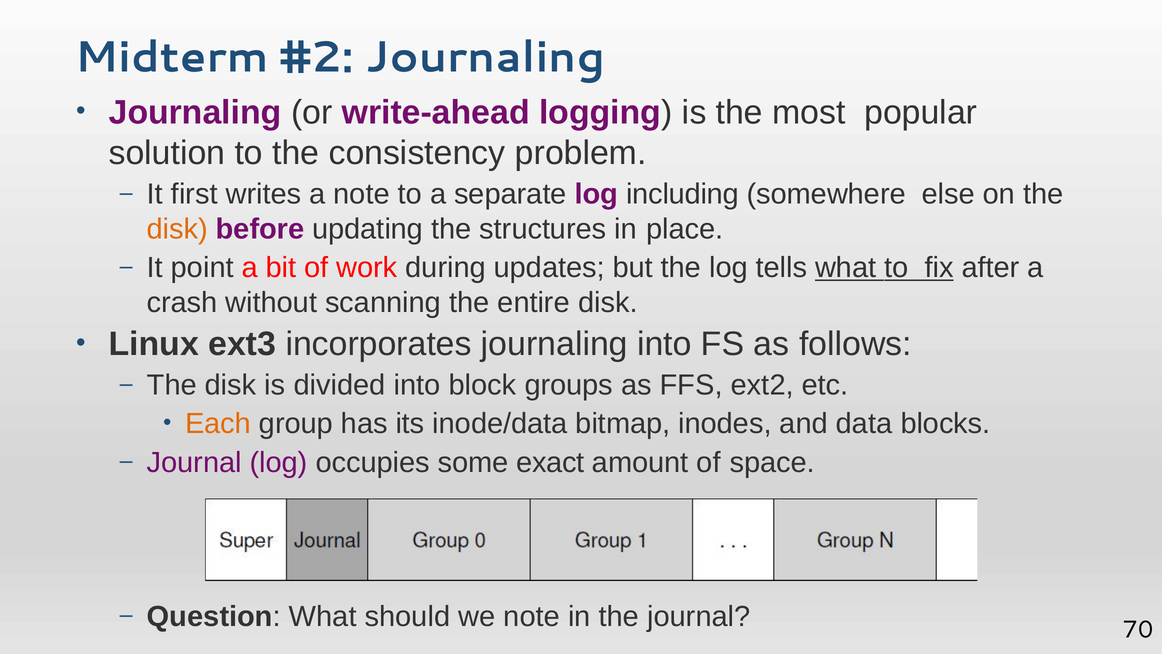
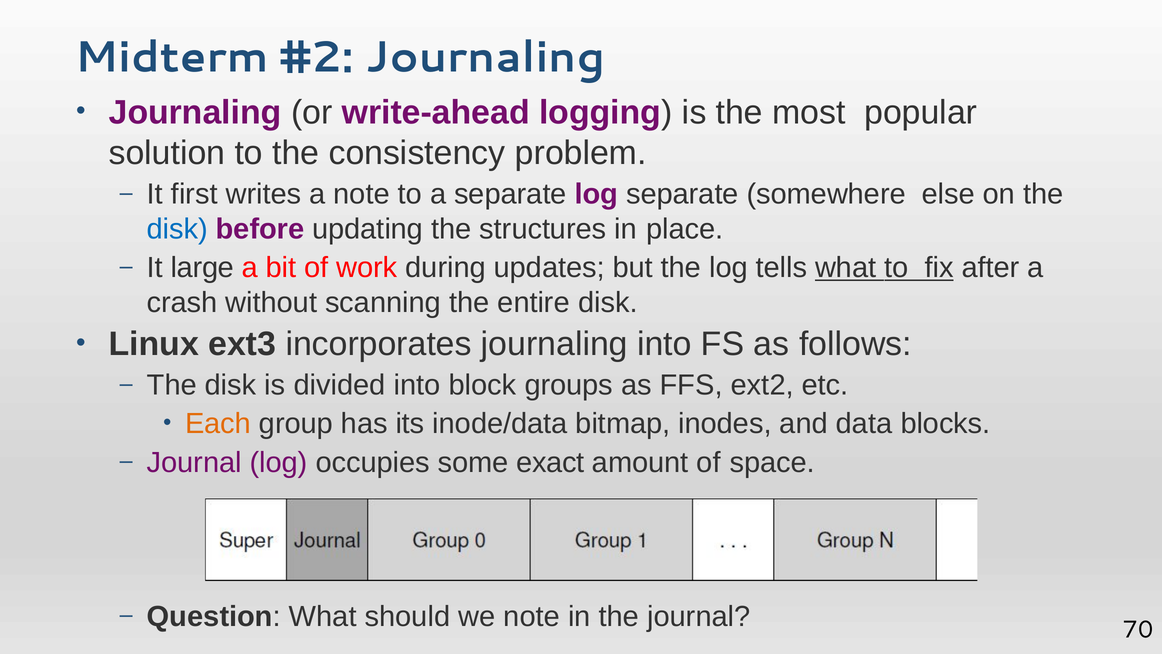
log including: including -> separate
disk at (177, 229) colour: orange -> blue
point: point -> large
